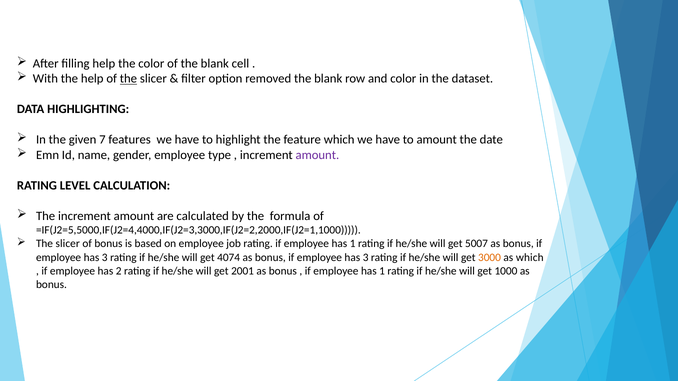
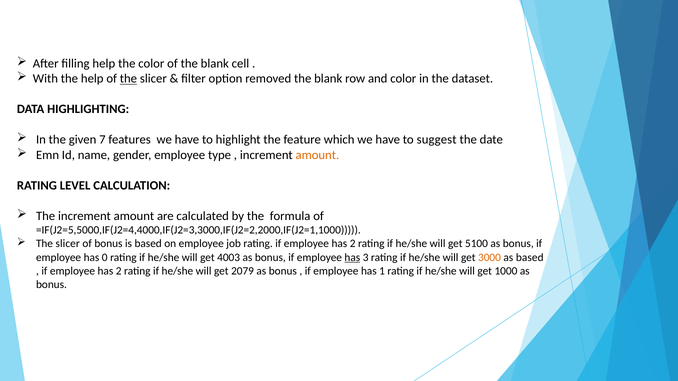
to amount: amount -> suggest
amount at (317, 155) colour: purple -> orange
1 at (353, 244): 1 -> 2
5007: 5007 -> 5100
3 at (105, 258): 3 -> 0
4074: 4074 -> 4003
has at (352, 258) underline: none -> present
as which: which -> based
2001: 2001 -> 2079
